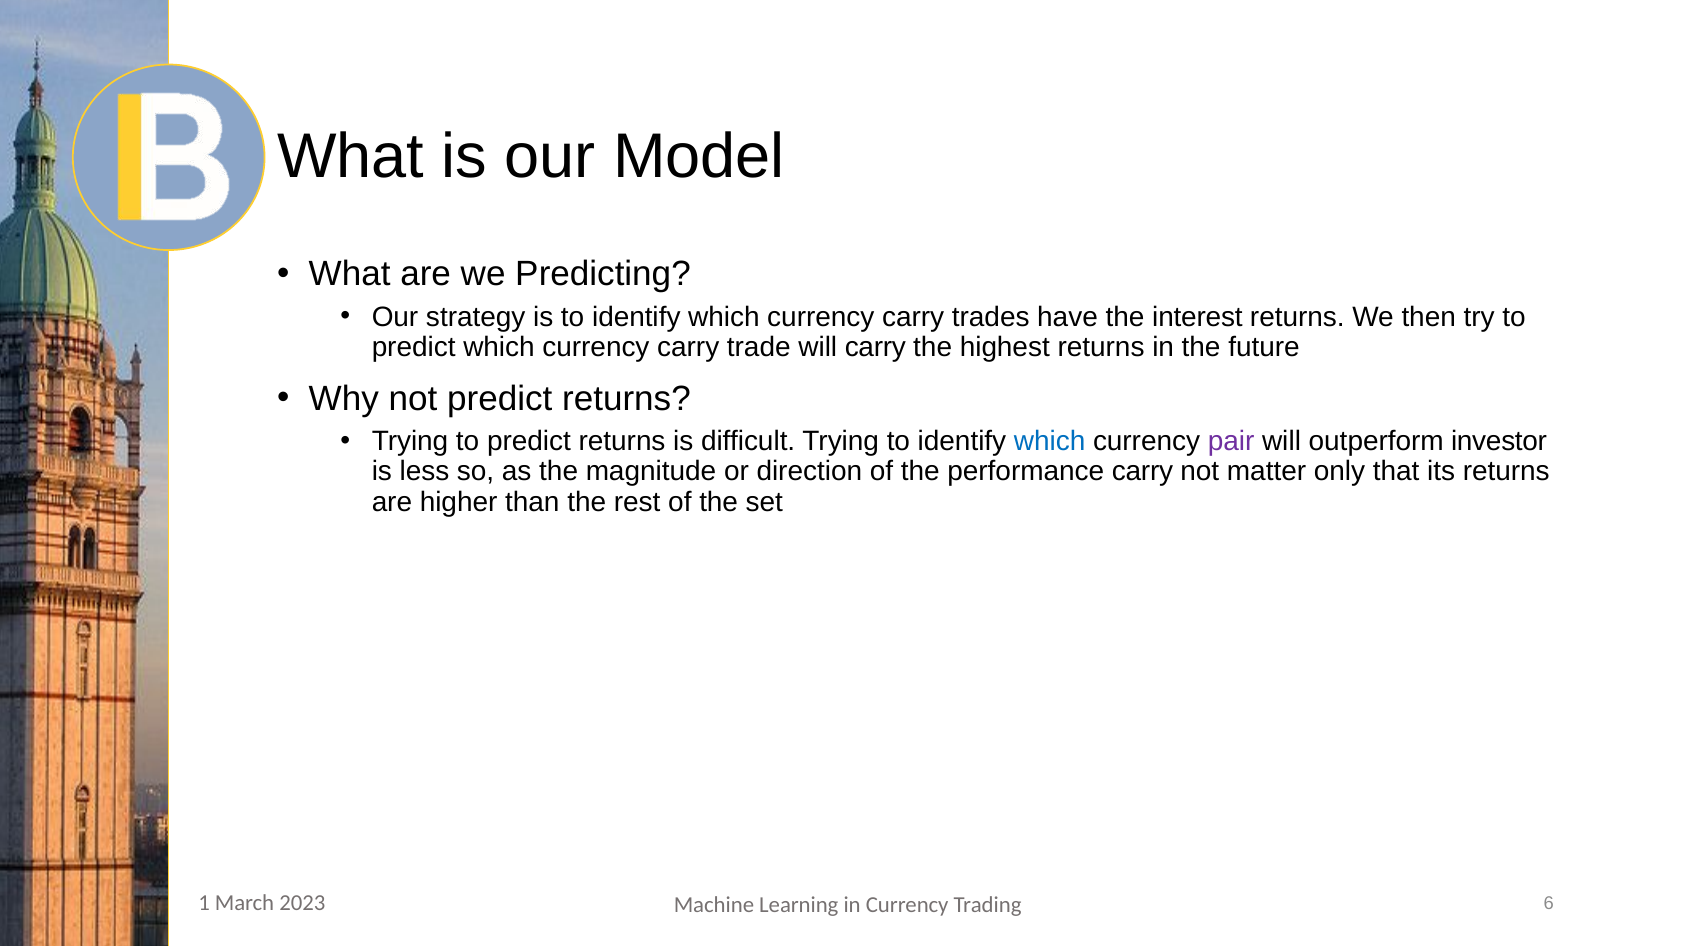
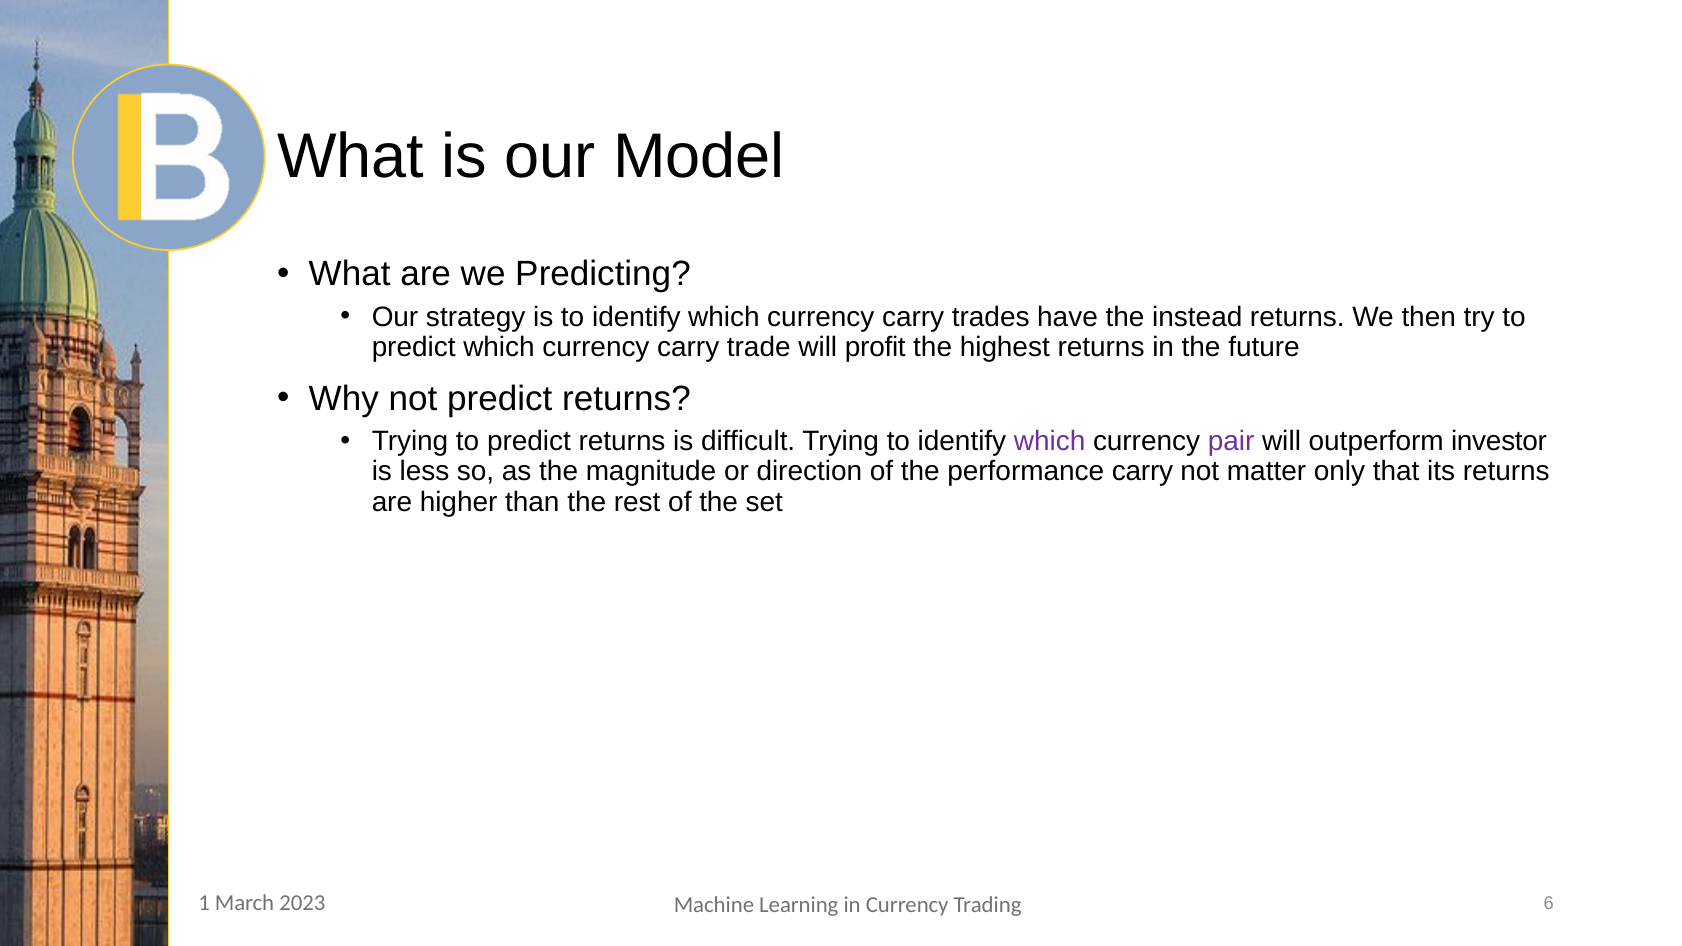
interest: interest -> instead
will carry: carry -> profit
which at (1050, 442) colour: blue -> purple
